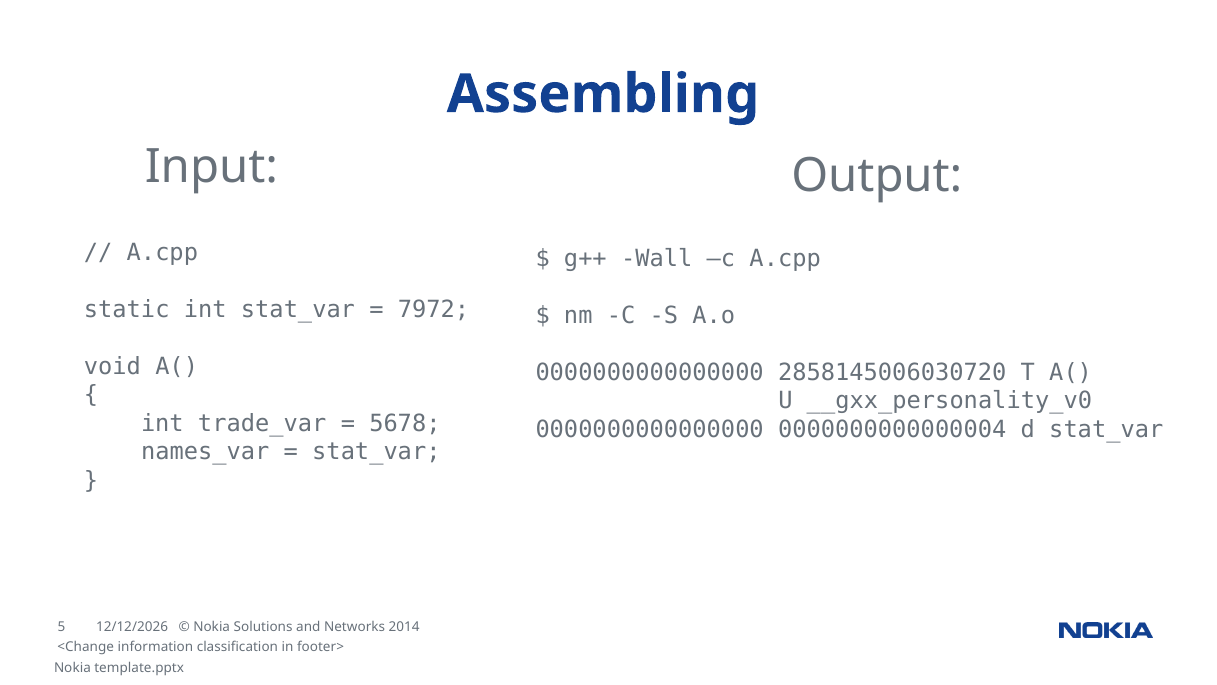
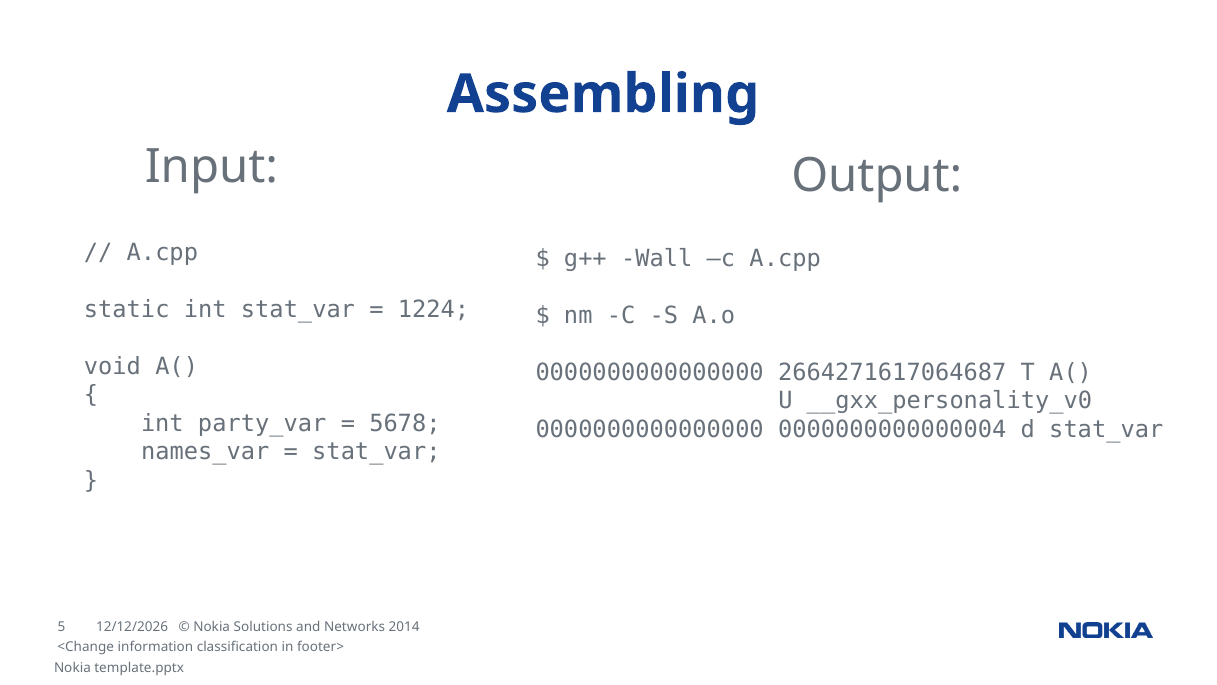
7972: 7972 -> 1224
2858145006030720: 2858145006030720 -> 2664271617064687
trade_var: trade_var -> party_var
